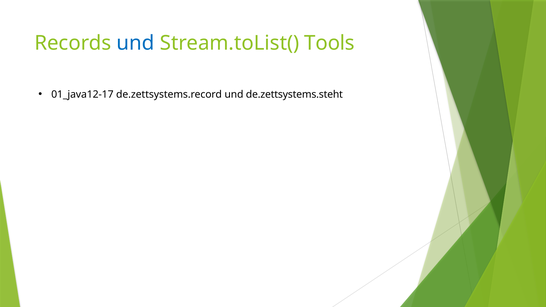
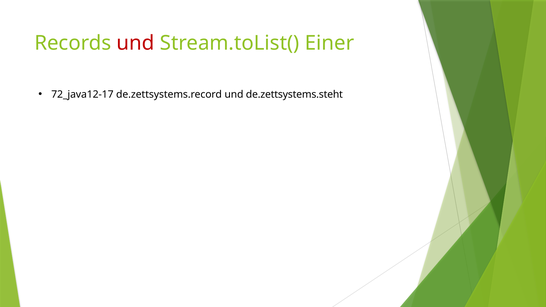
und at (136, 43) colour: blue -> red
Tools: Tools -> Einer
01_java12-17: 01_java12-17 -> 72_java12-17
